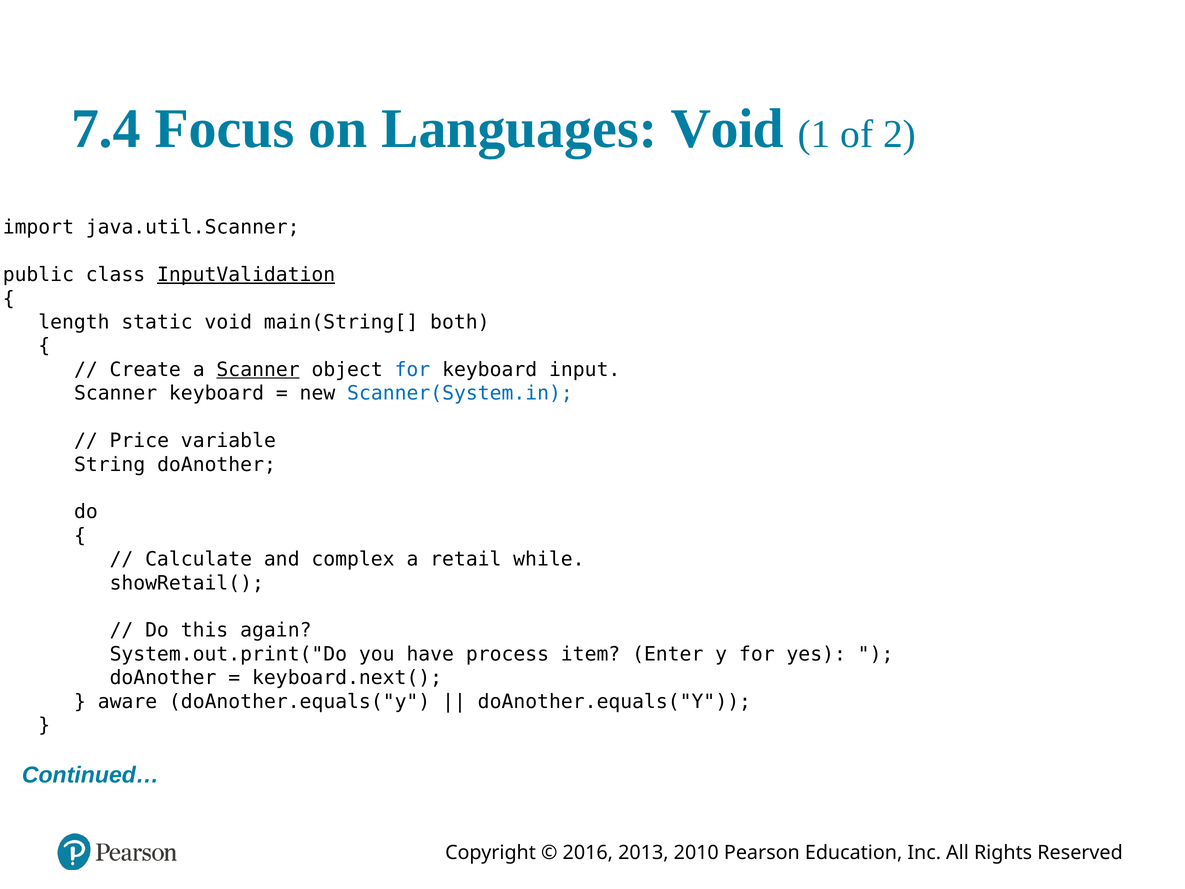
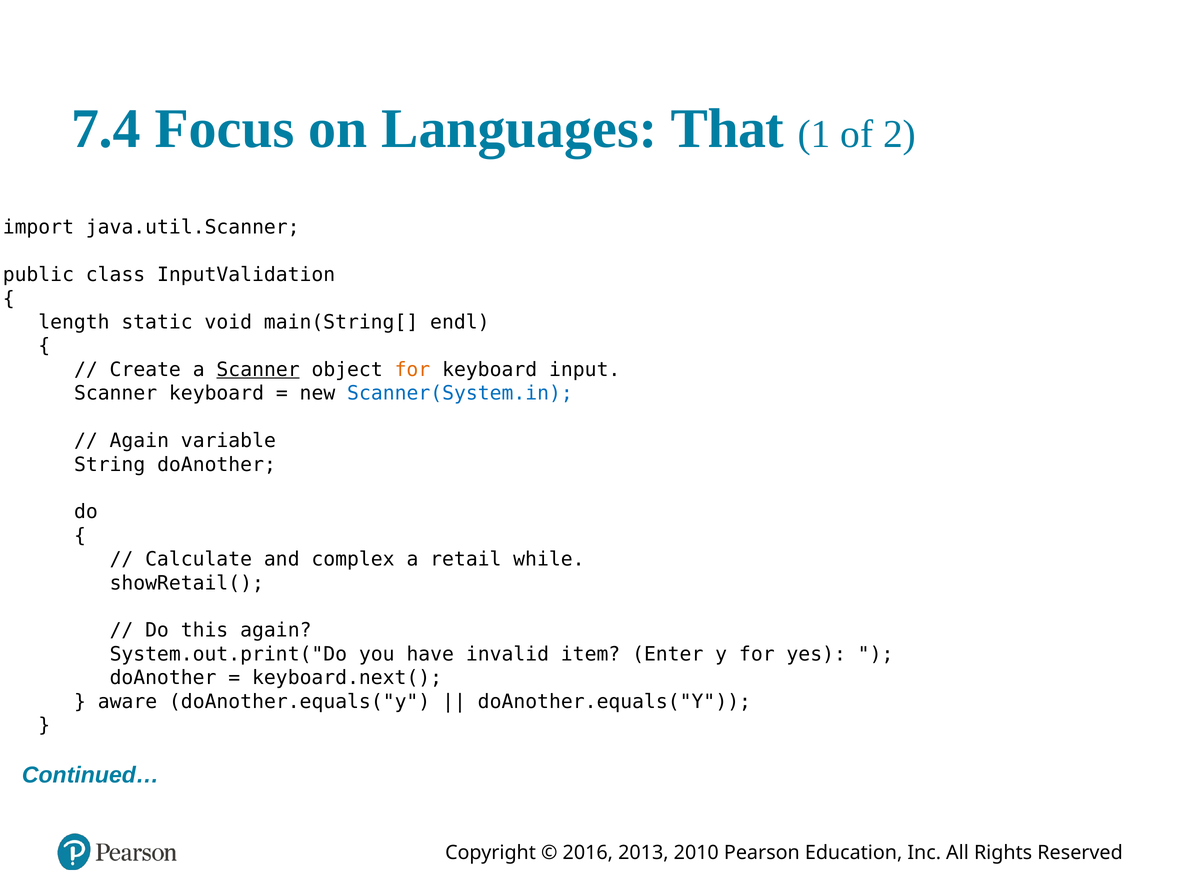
Languages Void: Void -> That
InputValidation underline: present -> none
both: both -> endl
for at (412, 370) colour: blue -> orange
Price at (139, 441): Price -> Again
process: process -> invalid
